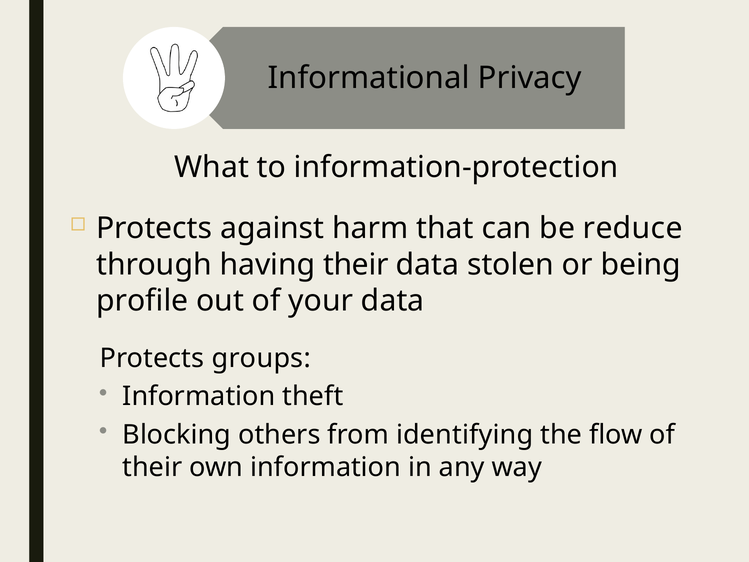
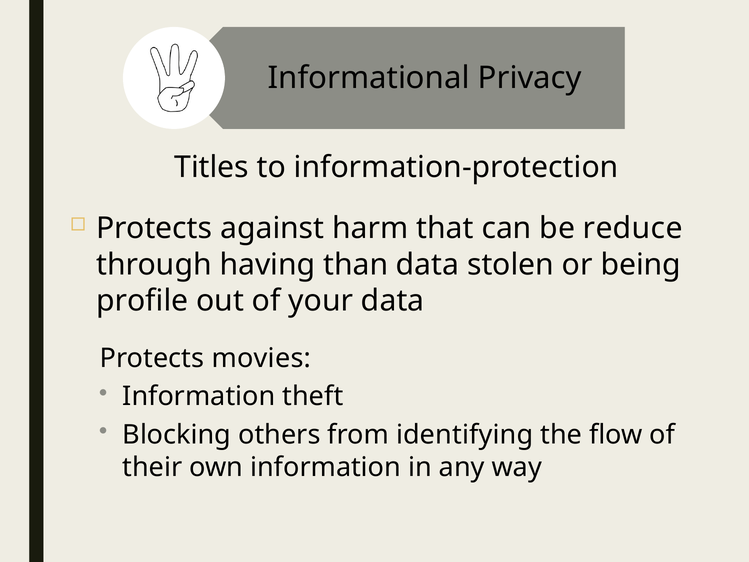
What: What -> Titles
having their: their -> than
groups: groups -> movies
